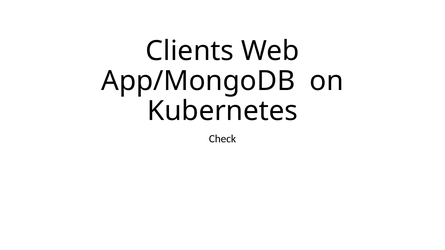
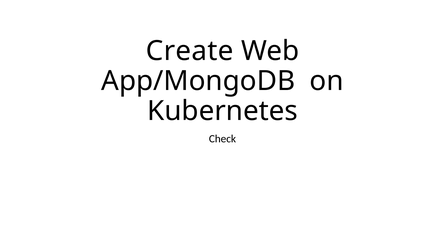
Clients: Clients -> Create
